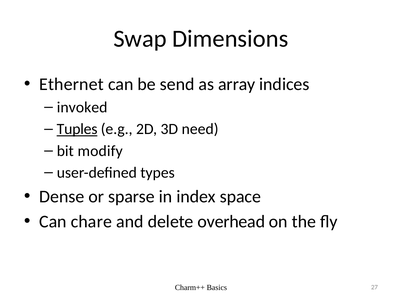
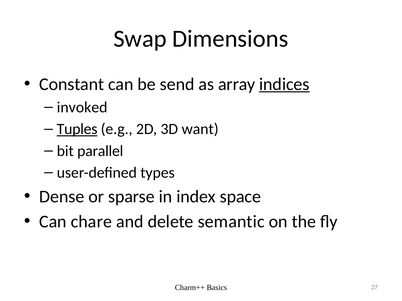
Ethernet: Ethernet -> Constant
indices underline: none -> present
need: need -> want
modify: modify -> parallel
overhead: overhead -> semantic
